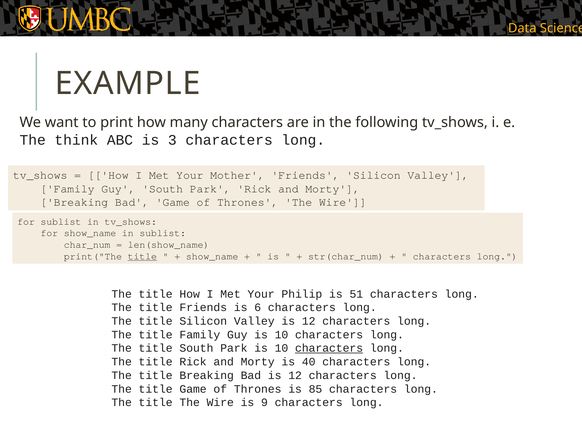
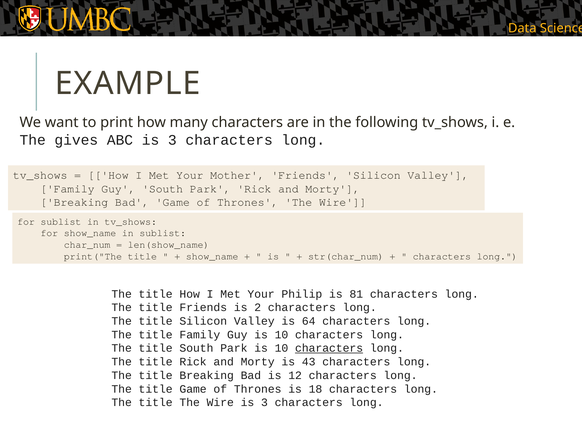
think: think -> gives
title at (142, 257) underline: present -> none
51: 51 -> 81
6: 6 -> 2
Valley is 12: 12 -> 64
40: 40 -> 43
85: 85 -> 18
Wire is 9: 9 -> 3
